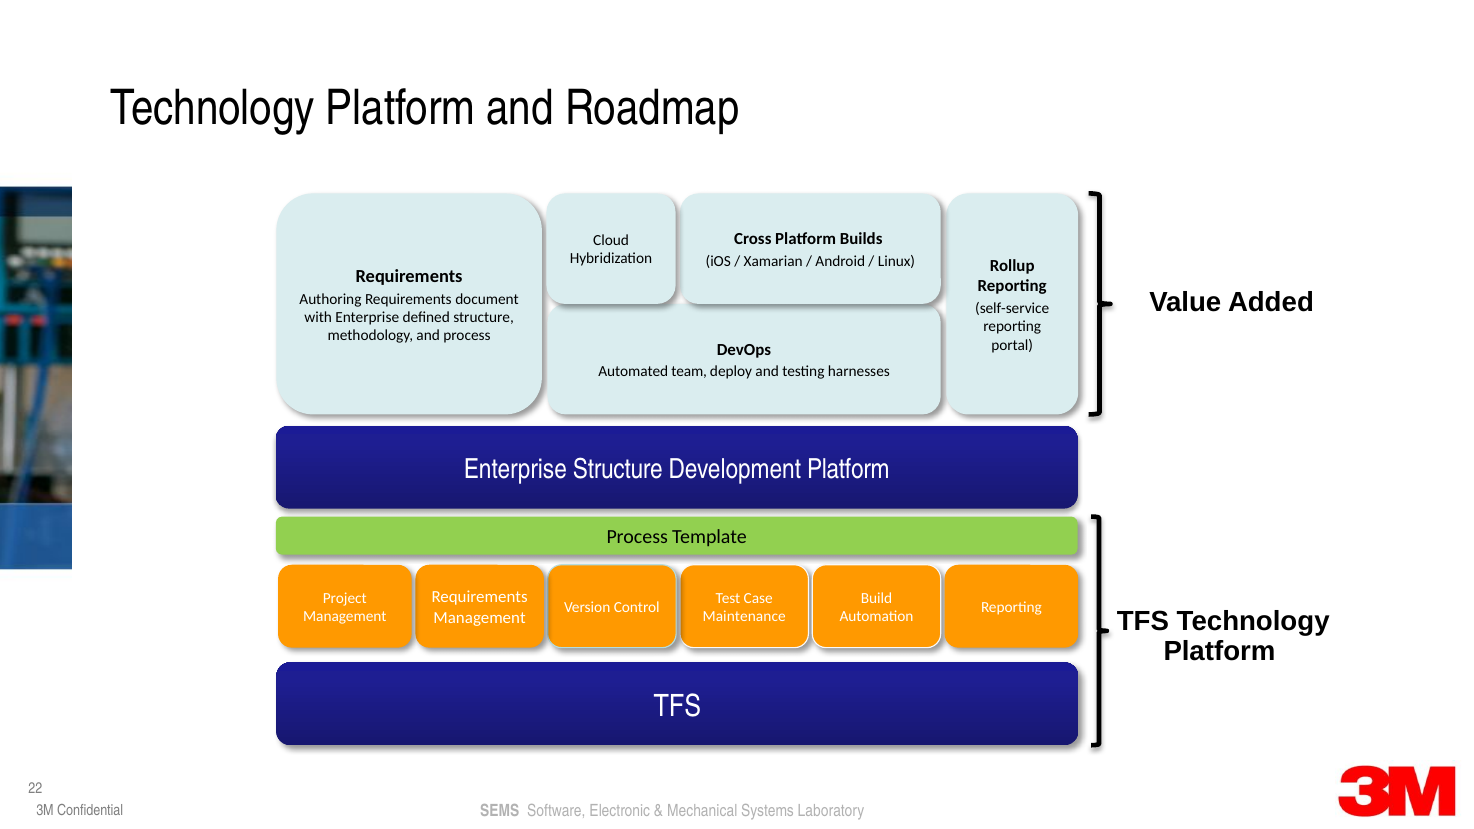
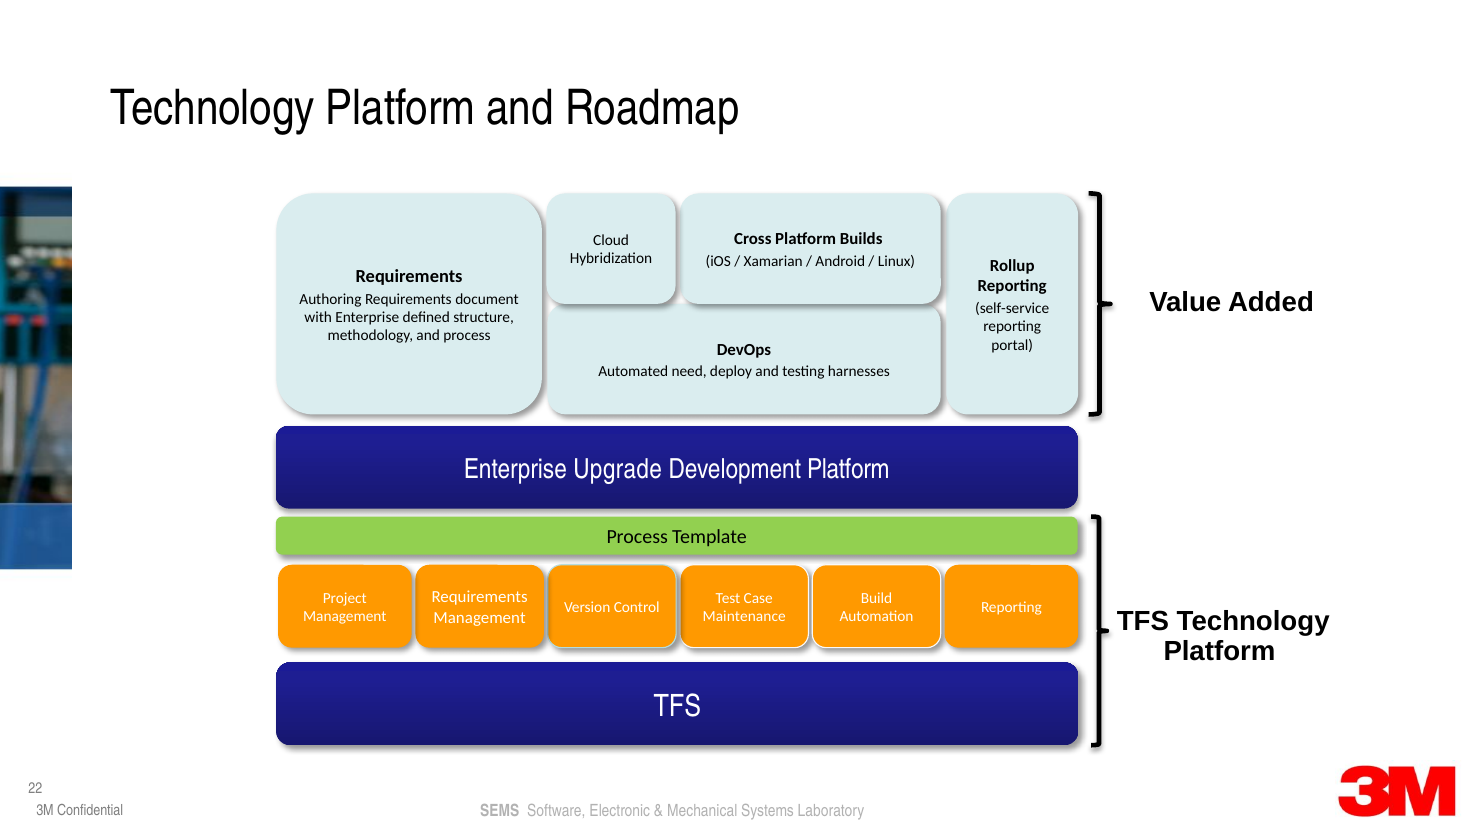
team: team -> need
Enterprise Structure: Structure -> Upgrade
